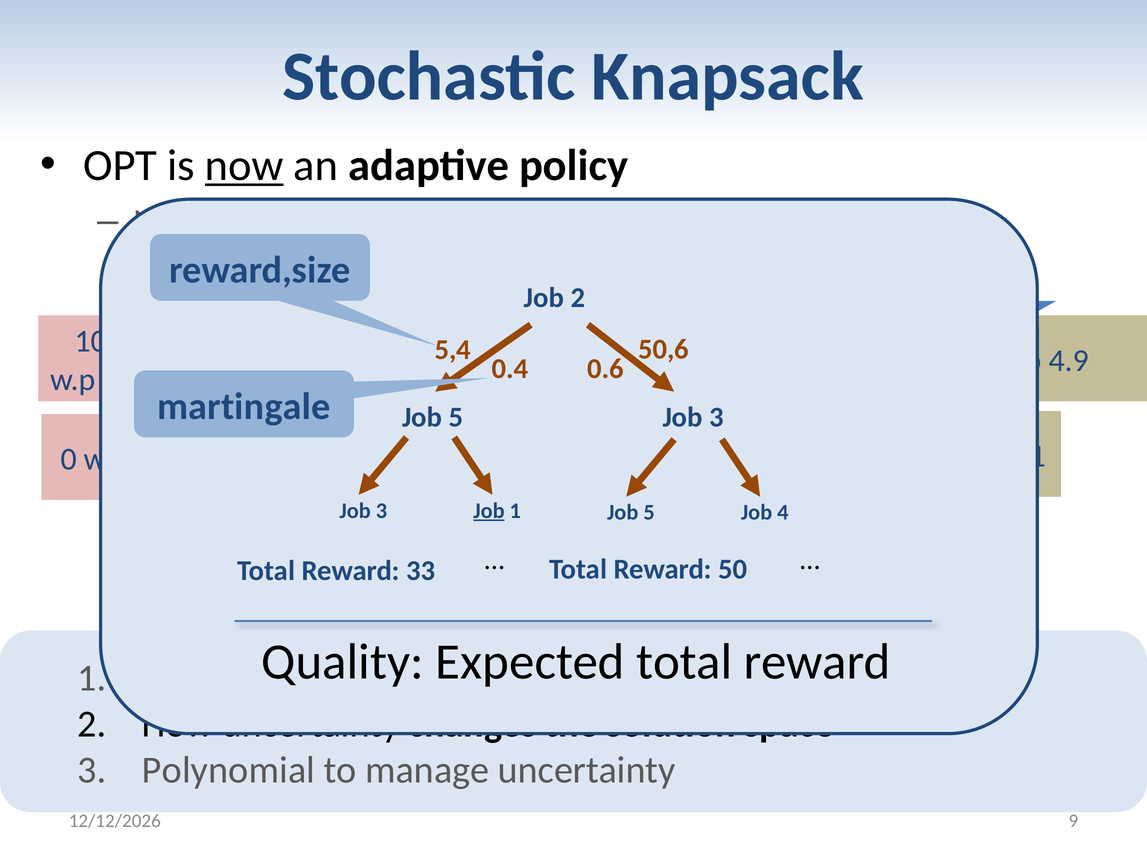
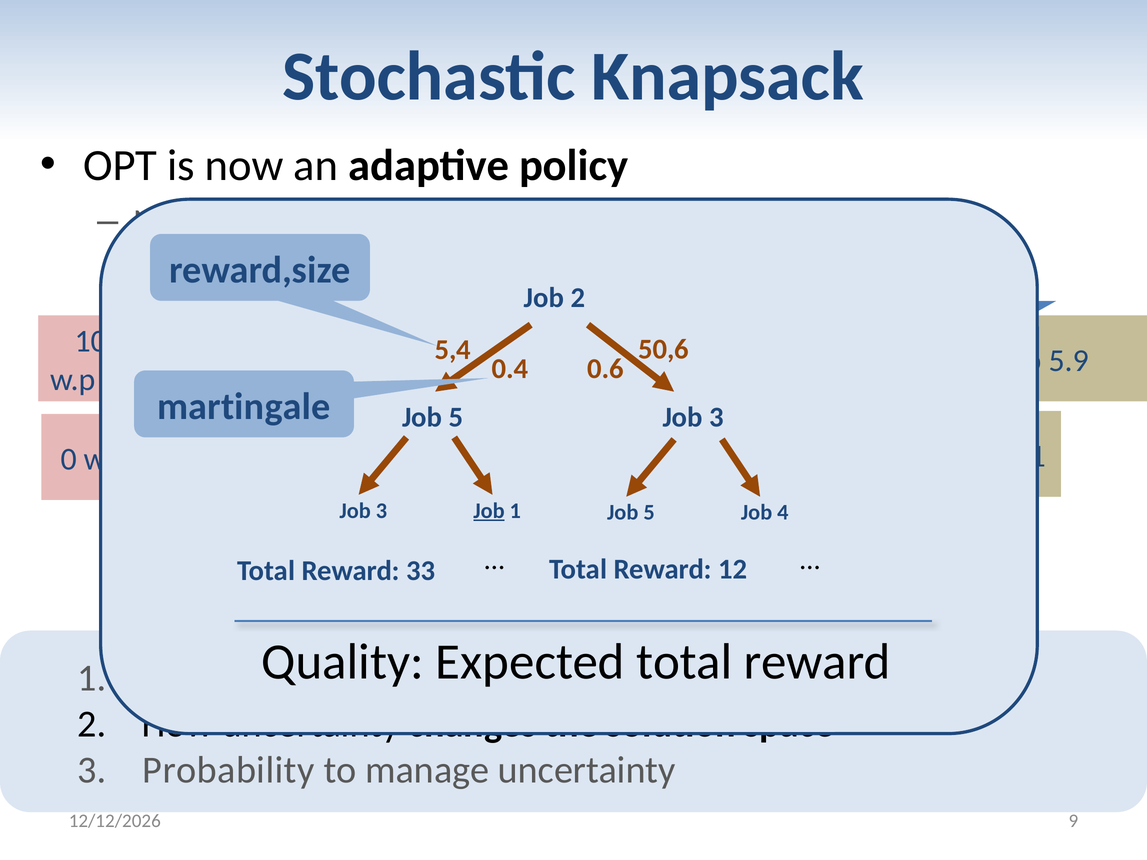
now underline: present -> none
4.9: 4.9 -> 5.9
50 at (733, 570): 50 -> 12
Polynomial: Polynomial -> Probability
